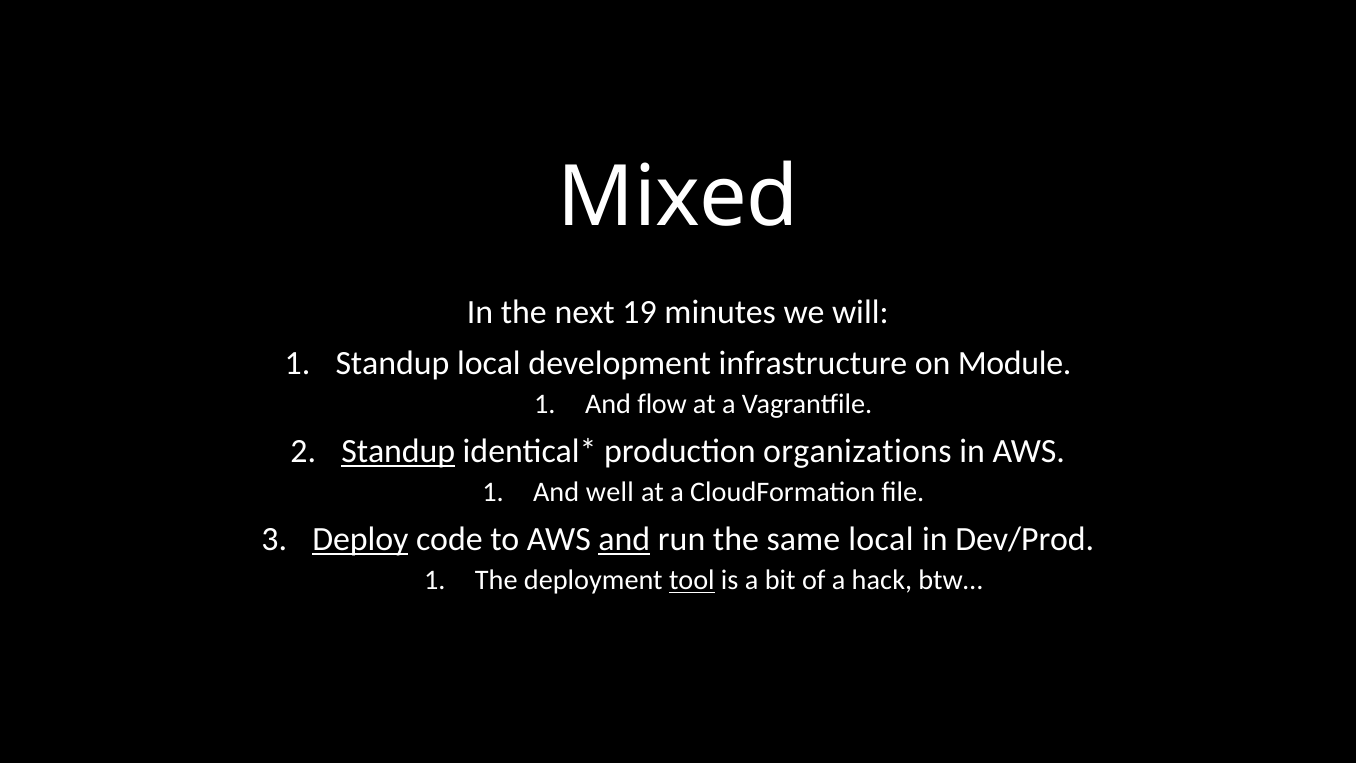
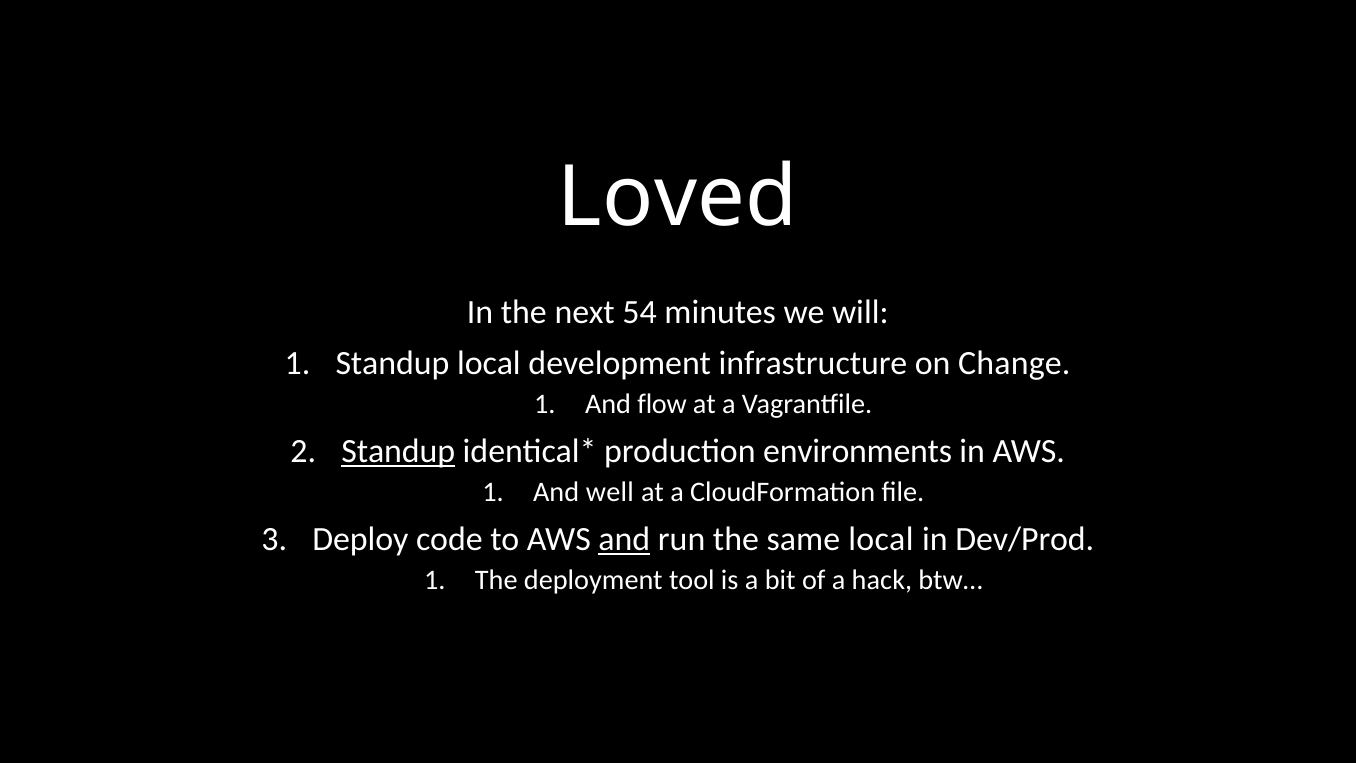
Mixed: Mixed -> Loved
19: 19 -> 54
Module: Module -> Change
organizations: organizations -> environments
Deploy underline: present -> none
tool underline: present -> none
